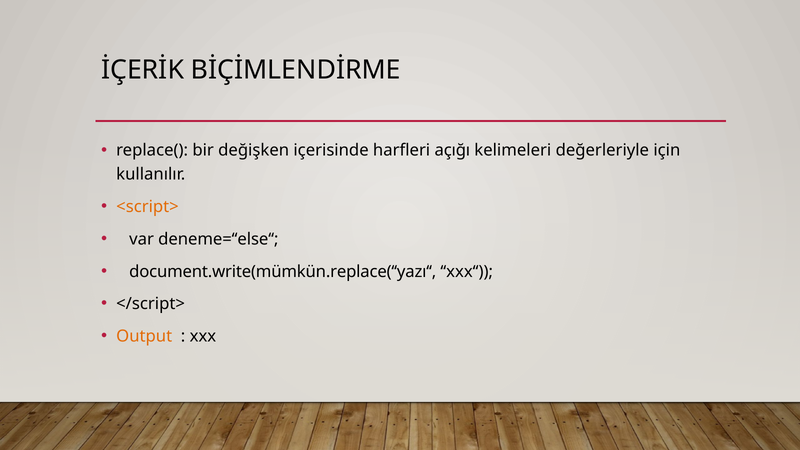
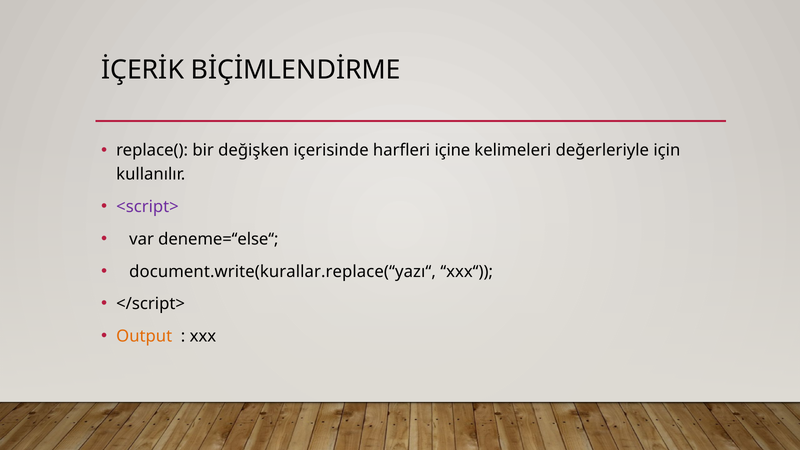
açığı: açığı -> içine
<script> colour: orange -> purple
document.write(mümkün.replace(‘‘yazı‘‘: document.write(mümkün.replace(‘‘yazı‘‘ -> document.write(kurallar.replace(‘‘yazı‘‘
